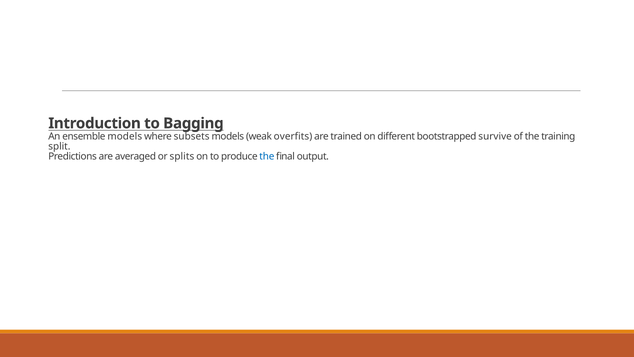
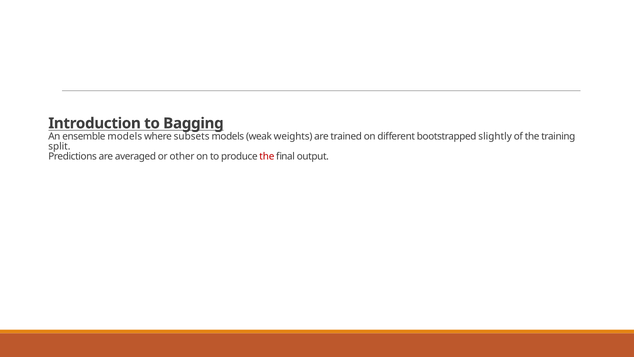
overfits: overfits -> weights
survive: survive -> slightly
splits: splits -> other
the at (267, 156) colour: blue -> red
